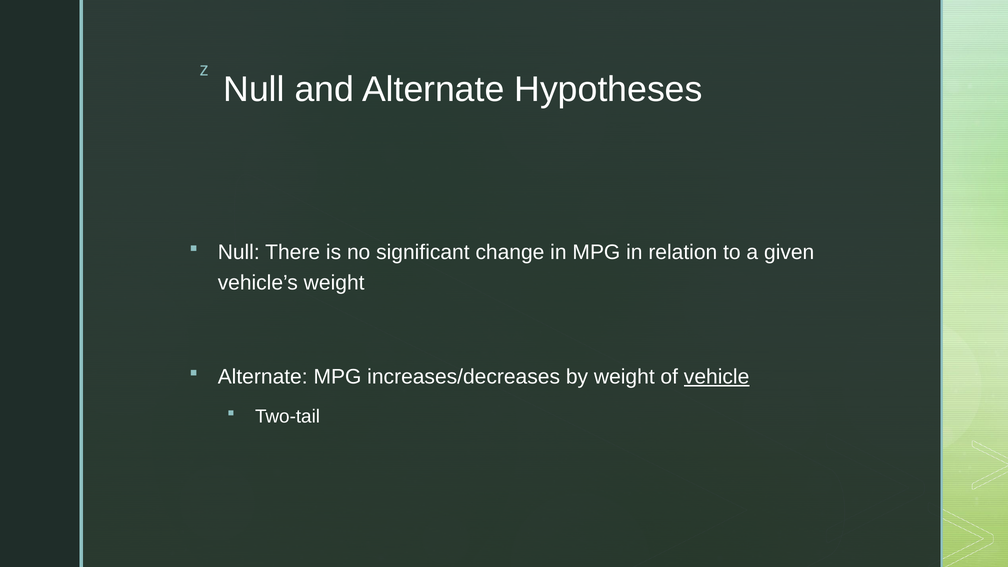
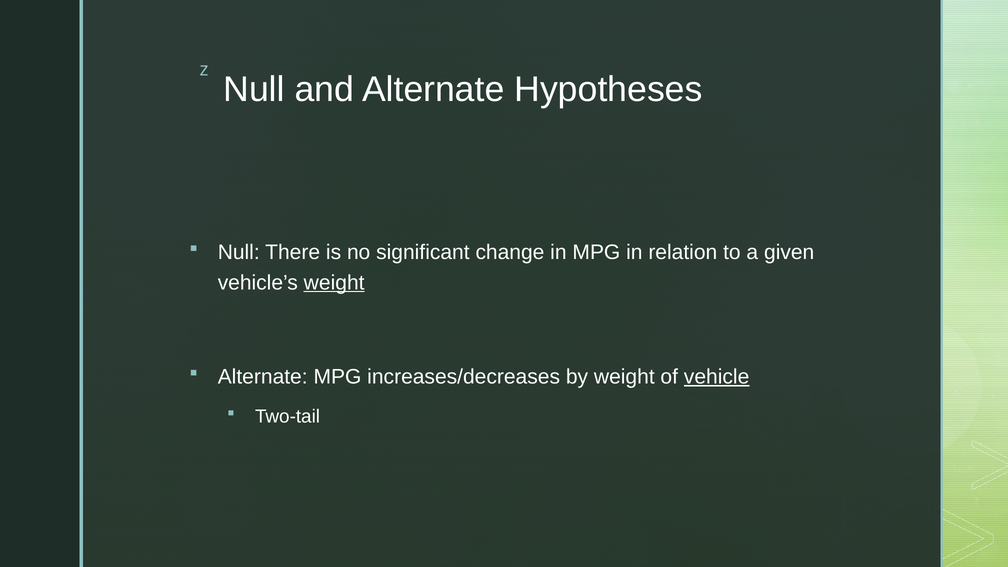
weight at (334, 283) underline: none -> present
